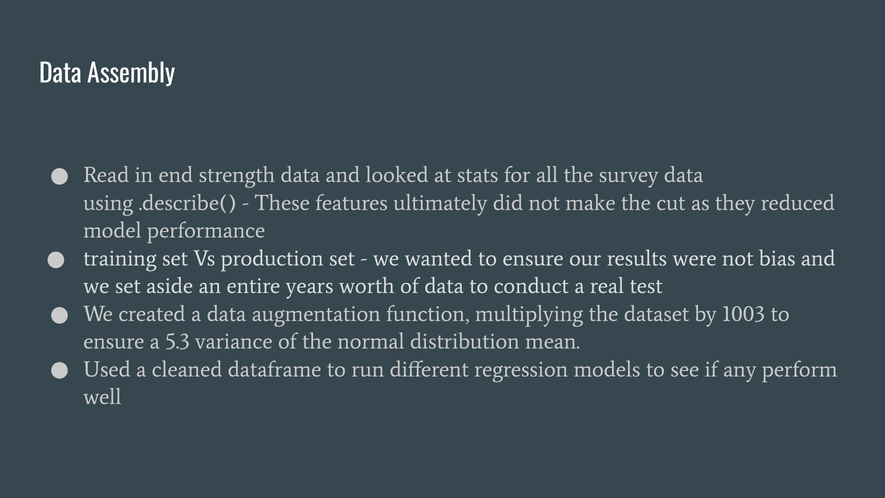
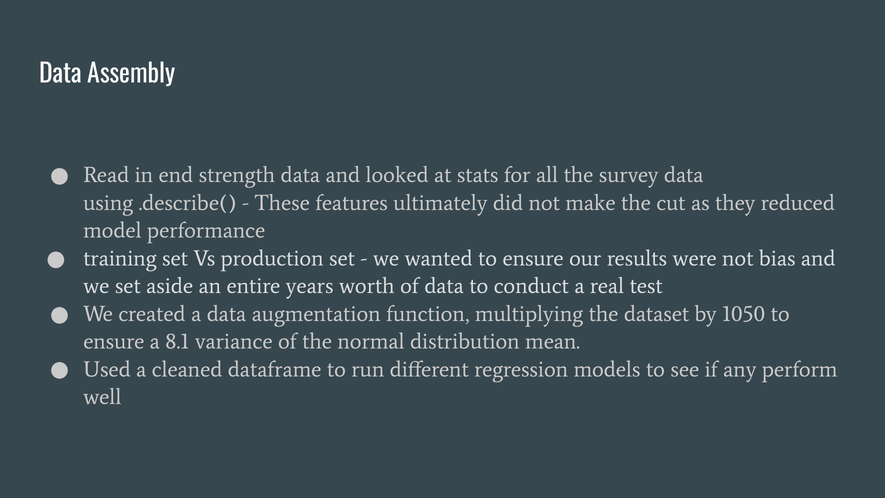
1003: 1003 -> 1050
5.3: 5.3 -> 8.1
